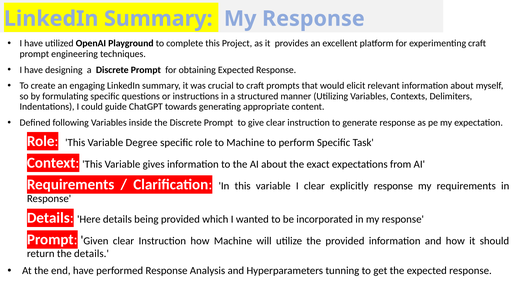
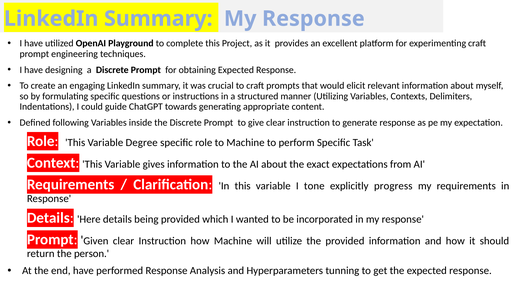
I clear: clear -> tone
explicitly response: response -> progress
the details: details -> person
